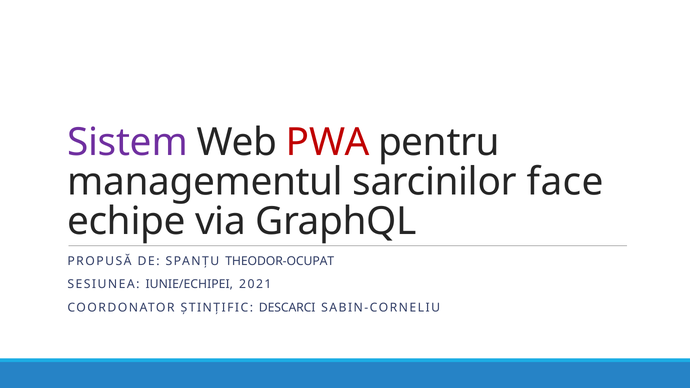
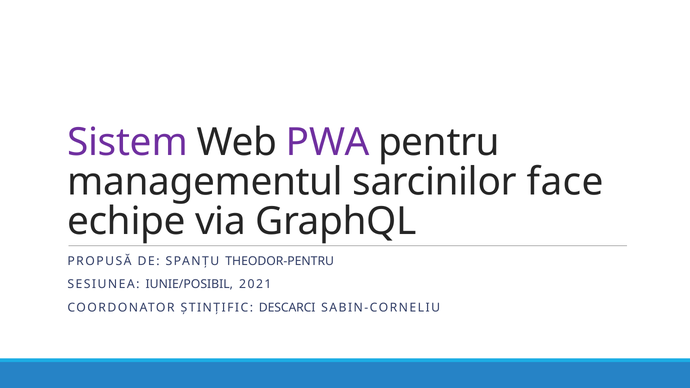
PWA colour: red -> purple
THEODOR-OCUPAT: THEODOR-OCUPAT -> THEODOR-PENTRU
IUNIE/ECHIPEI: IUNIE/ECHIPEI -> IUNIE/POSIBIL
